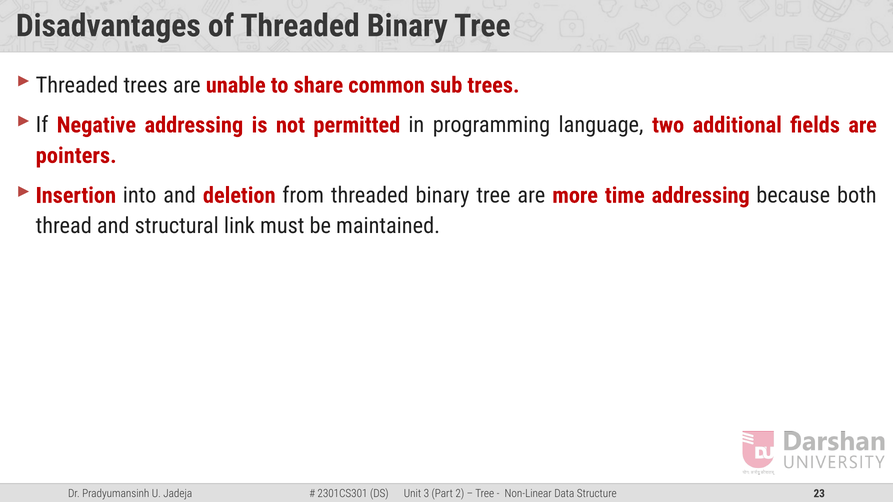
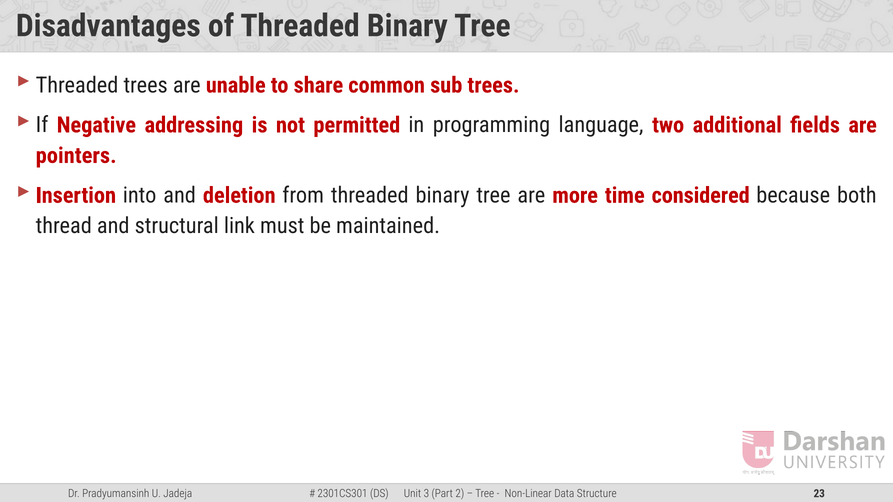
time addressing: addressing -> considered
